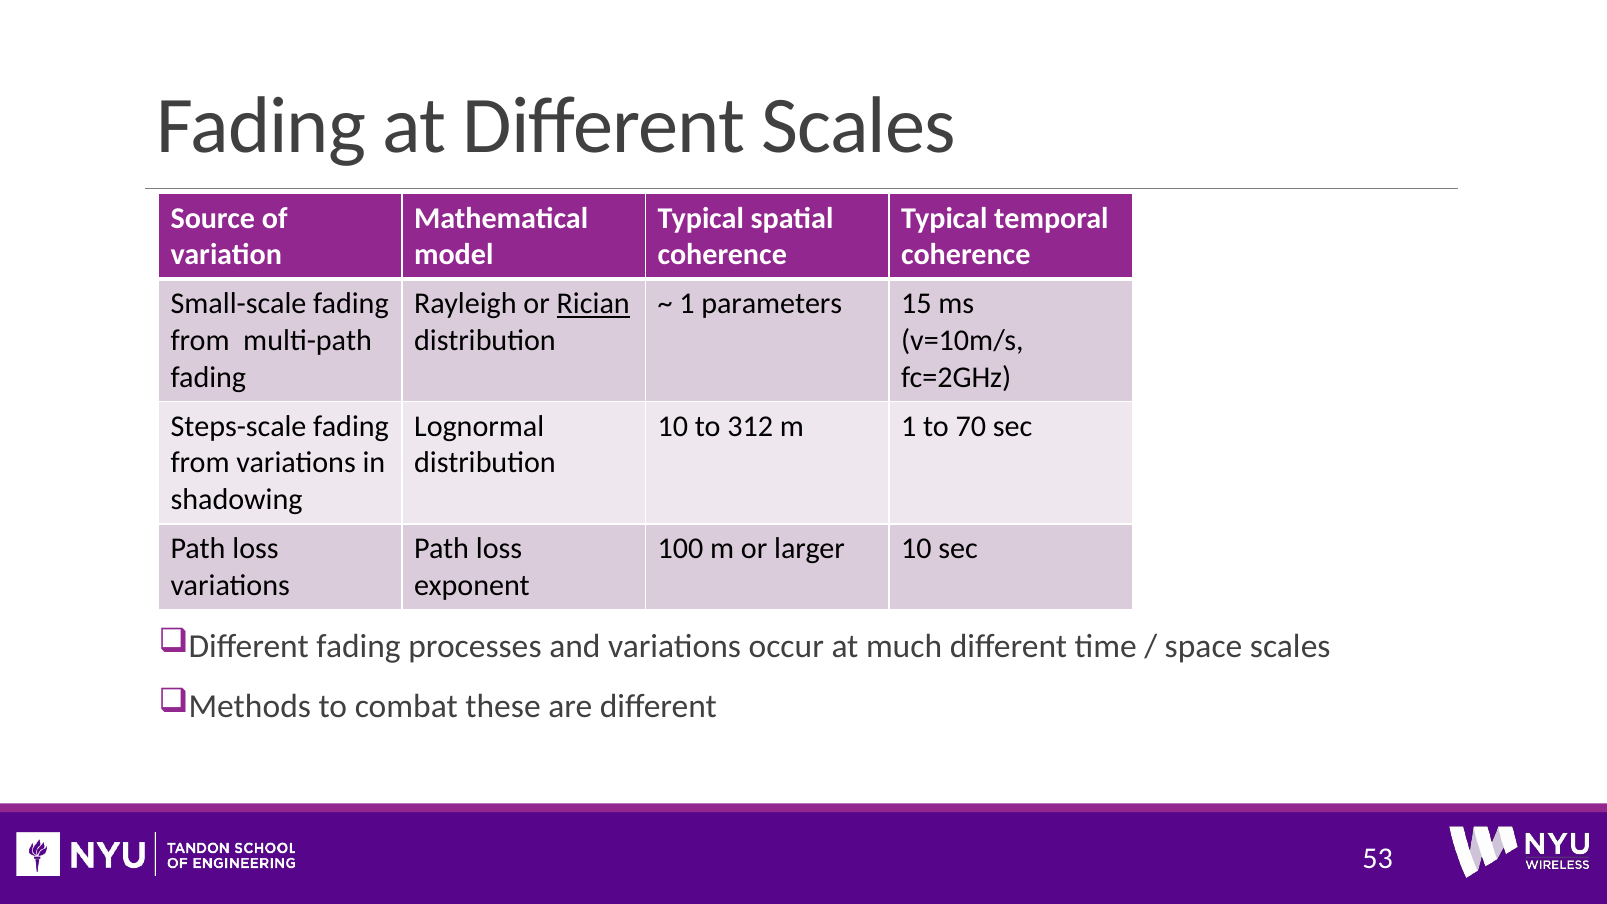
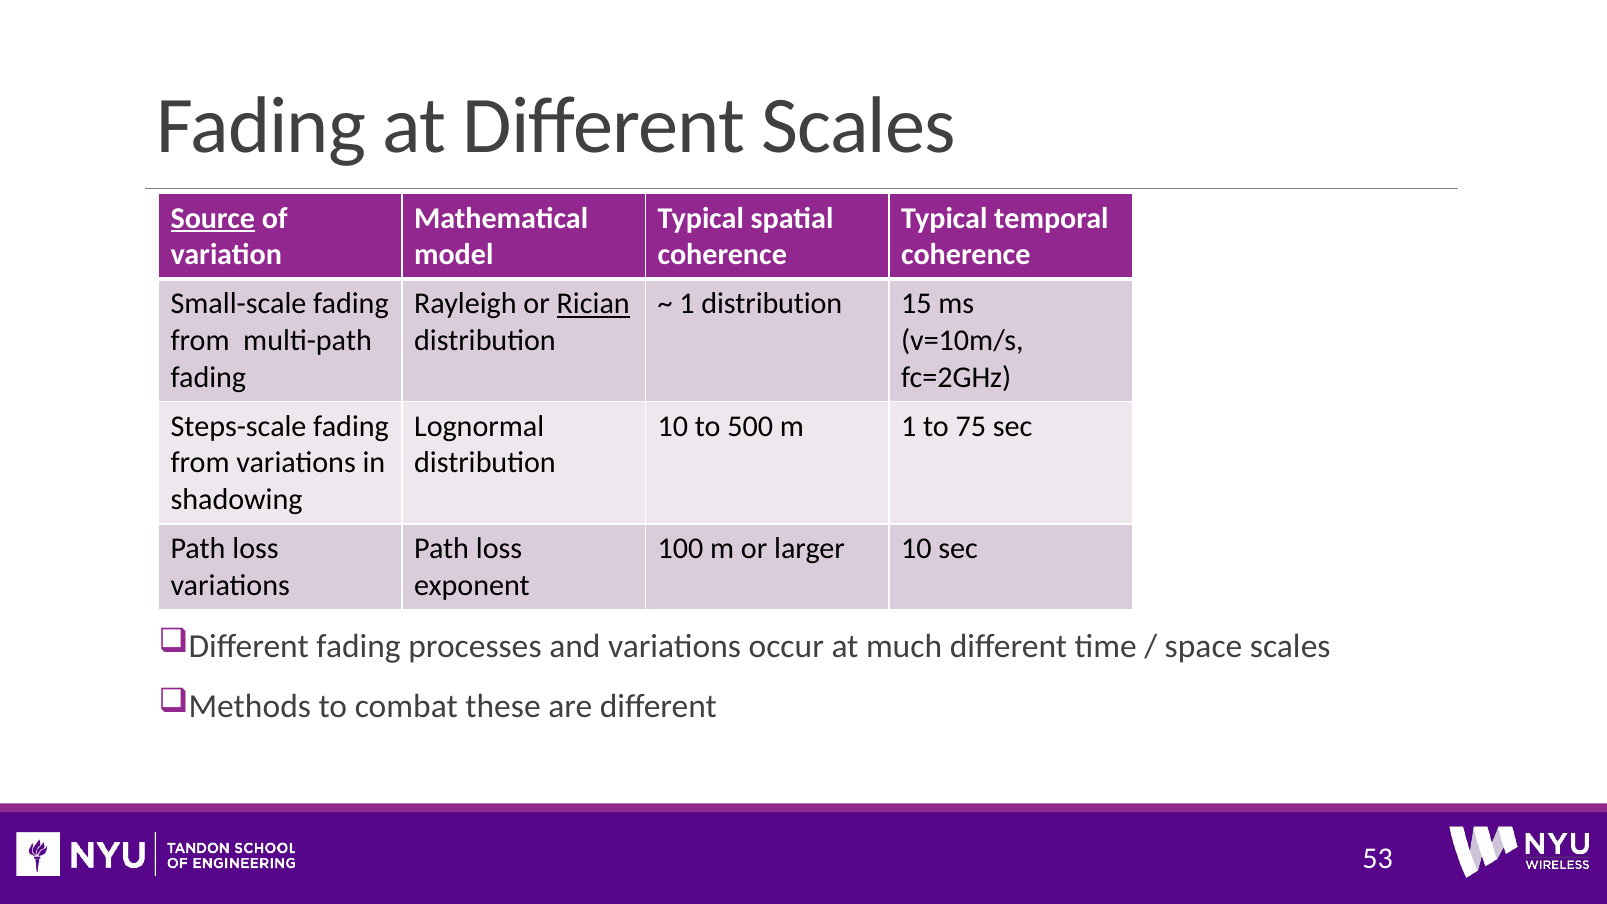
Source underline: none -> present
1 parameters: parameters -> distribution
312: 312 -> 500
70: 70 -> 75
